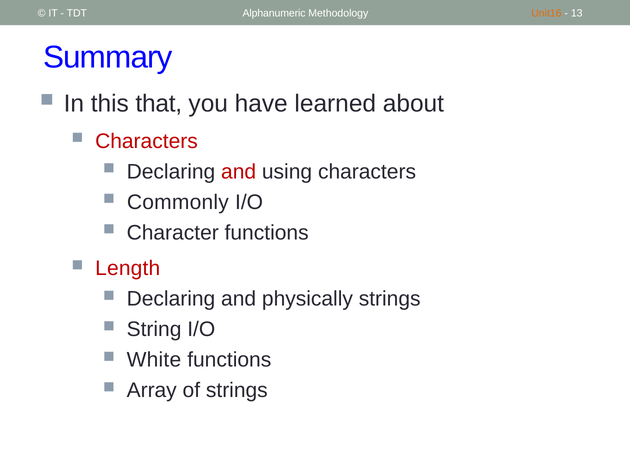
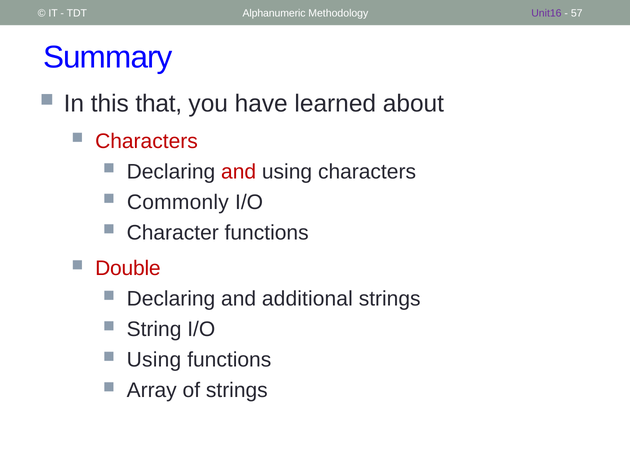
Unit16 colour: orange -> purple
13: 13 -> 57
Length: Length -> Double
physically: physically -> additional
White at (154, 360): White -> Using
